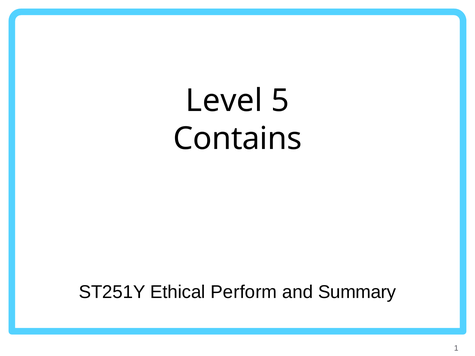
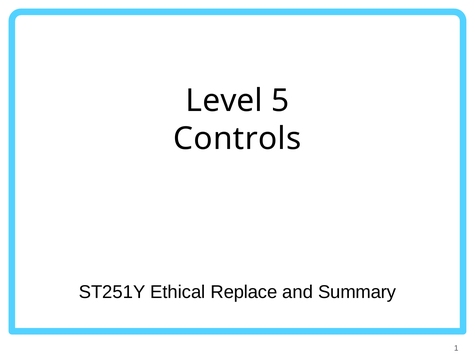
Contains: Contains -> Controls
Perform: Perform -> Replace
